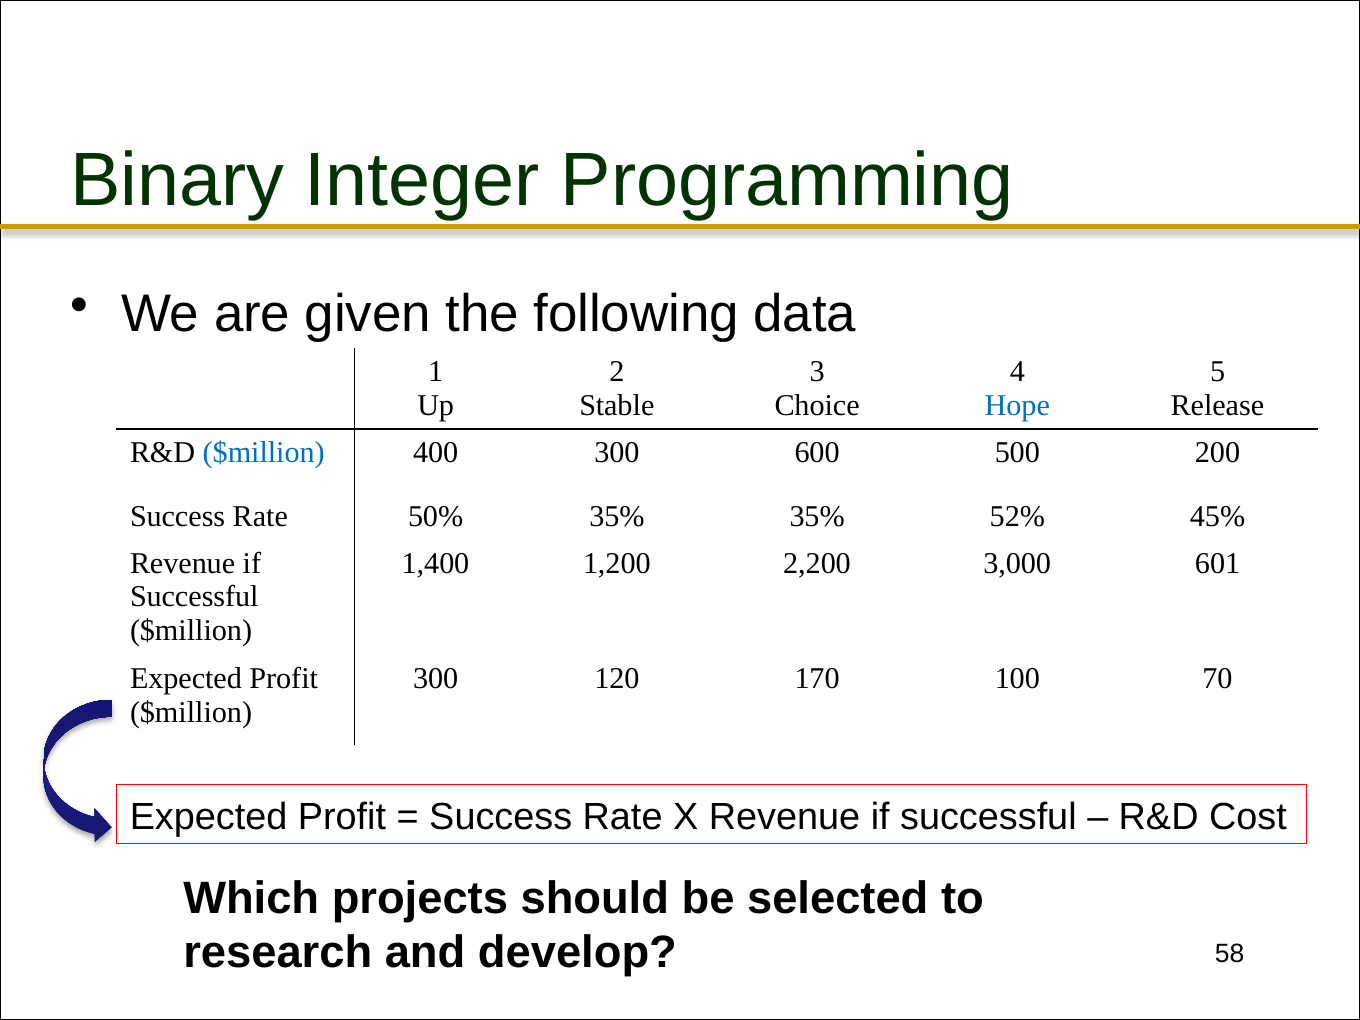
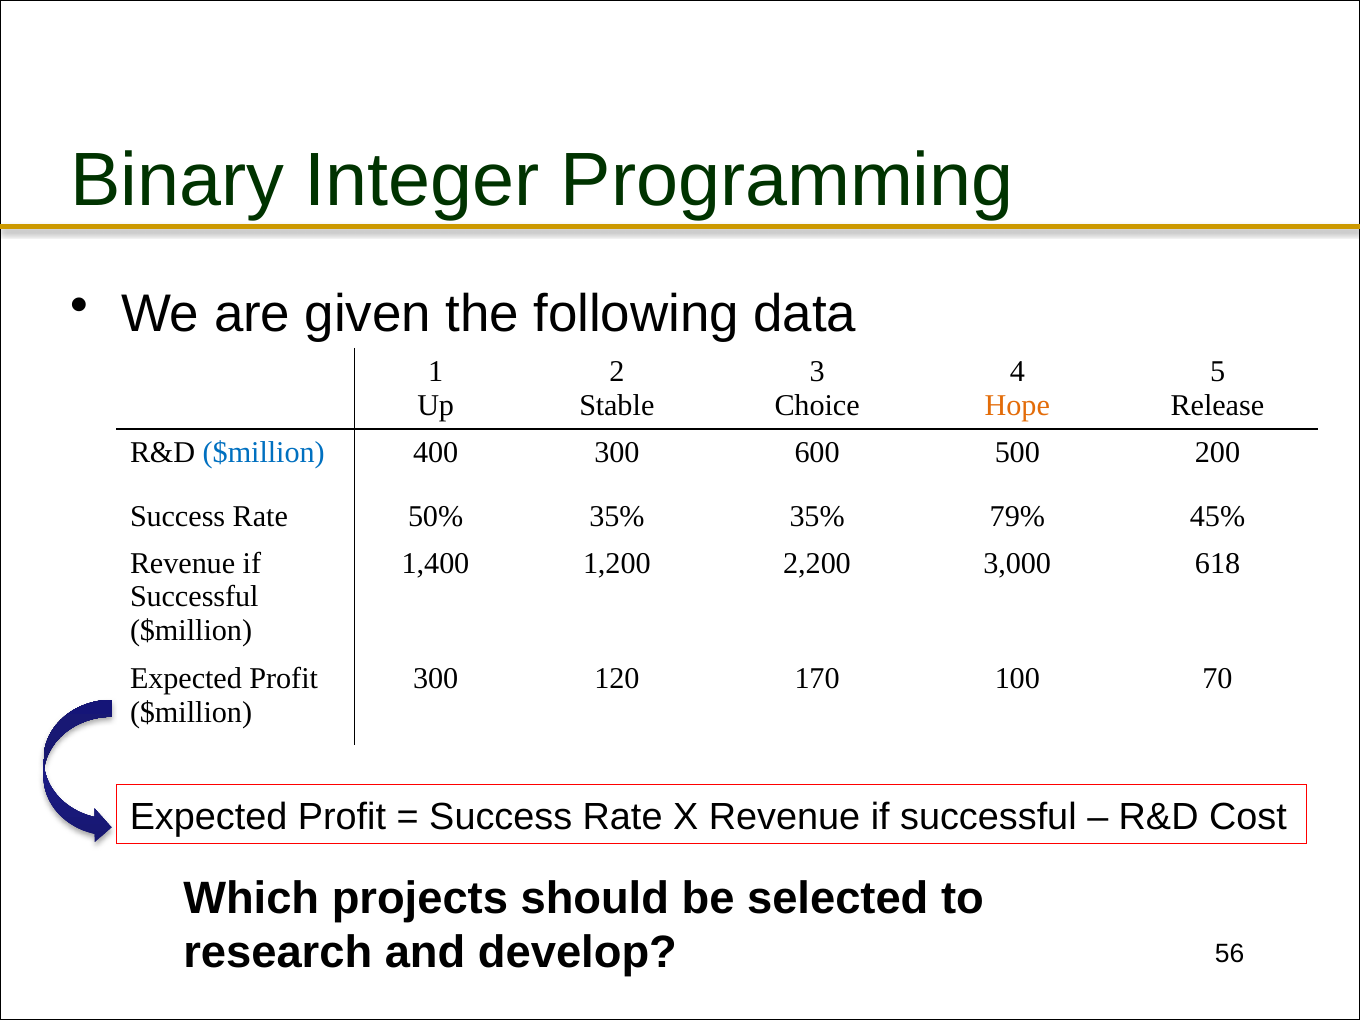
Hope colour: blue -> orange
52%: 52% -> 79%
601: 601 -> 618
58: 58 -> 56
